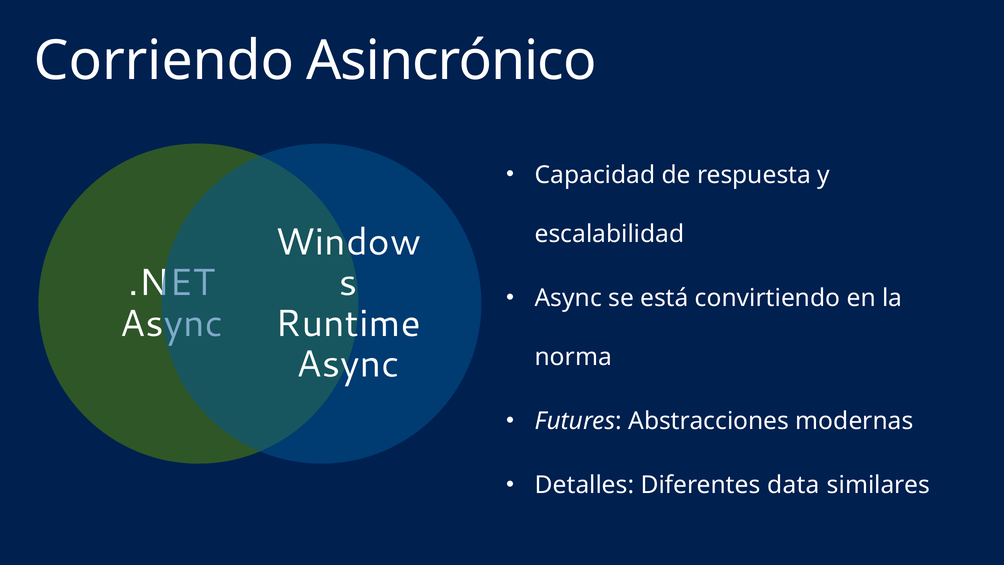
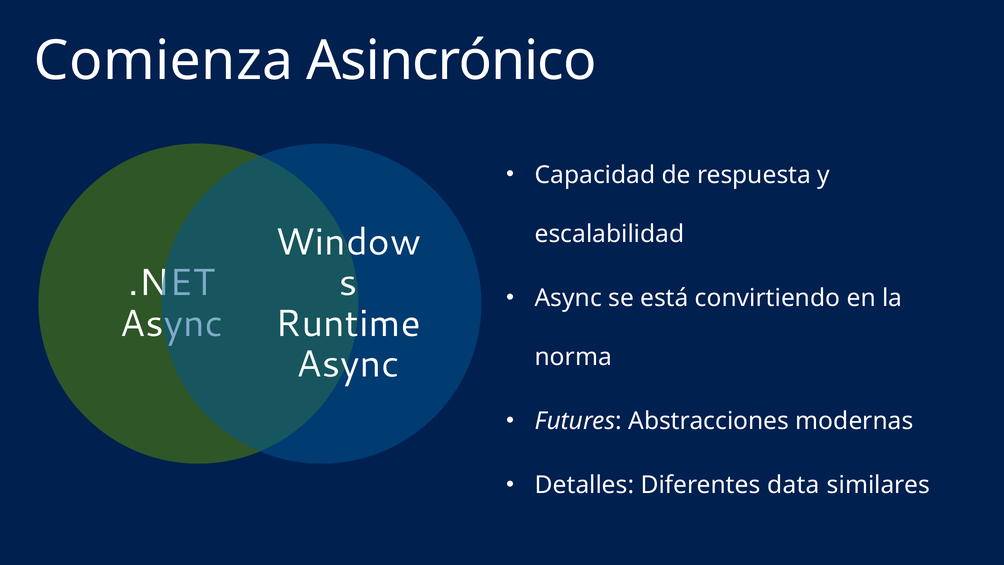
Corriendo: Corriendo -> Comienza
